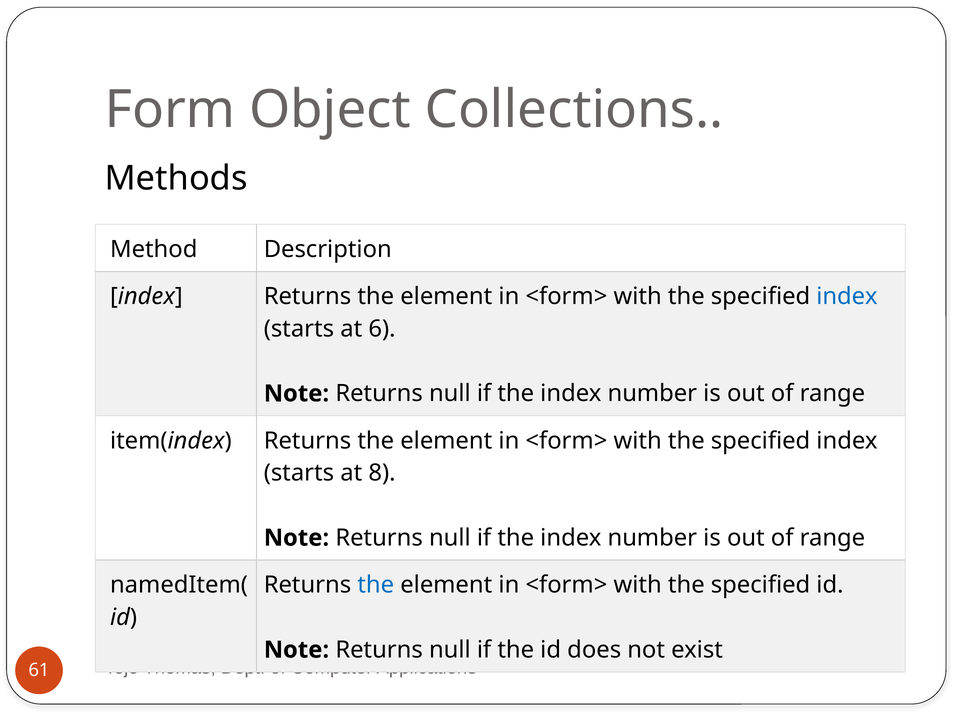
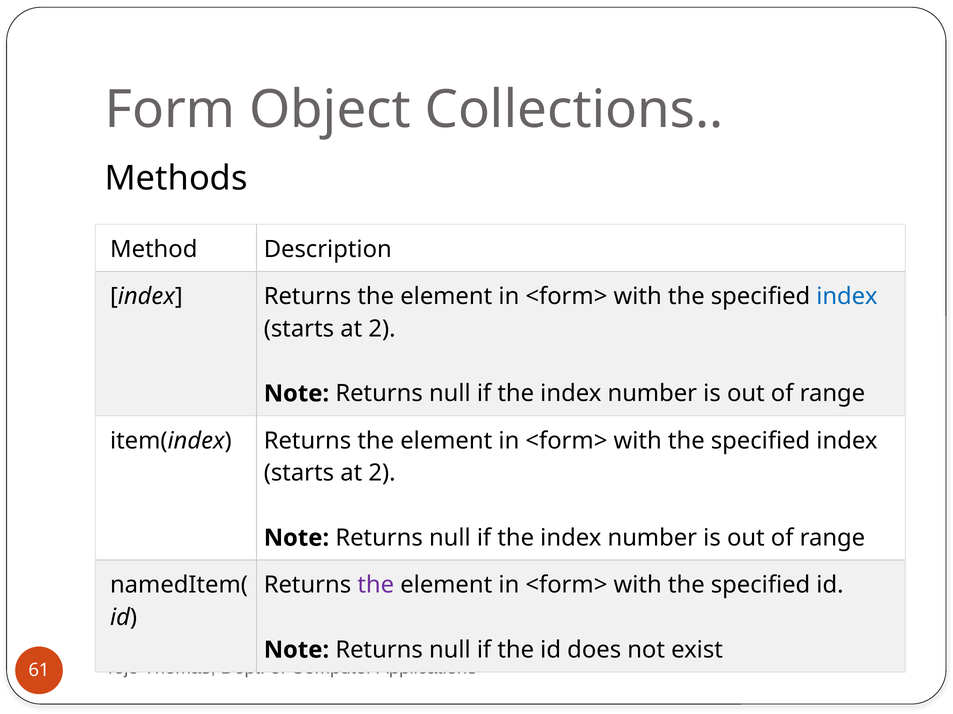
6 at (382, 329): 6 -> 2
8 at (382, 474): 8 -> 2
the at (376, 586) colour: blue -> purple
